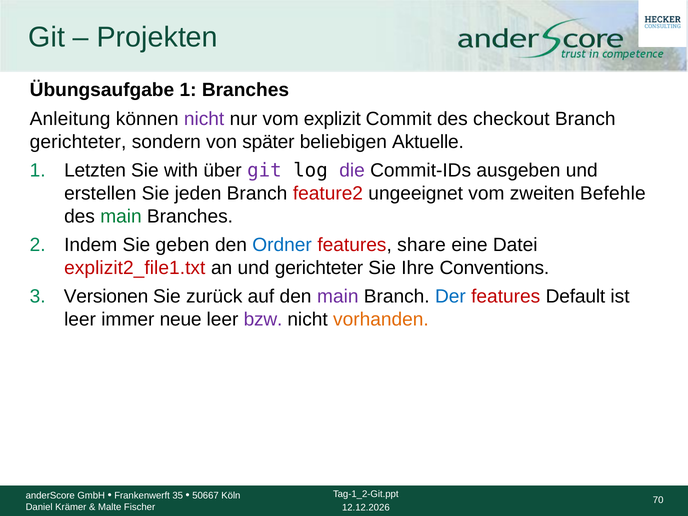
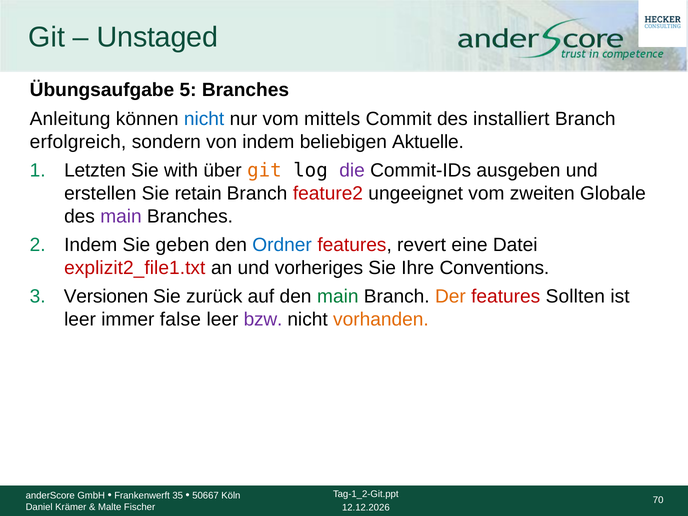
Projekten: Projekten -> Unstaged
Übungsaufgabe 1: 1 -> 5
nicht at (204, 119) colour: purple -> blue
explizit: explizit -> mittels
checkout: checkout -> installiert
gerichteter at (78, 142): gerichteter -> erfolgreich
von später: später -> indem
git at (264, 170) colour: purple -> orange
jeden: jeden -> retain
Befehle: Befehle -> Globale
main at (121, 216) colour: green -> purple
share: share -> revert
und gerichteter: gerichteter -> vorheriges
main at (338, 297) colour: purple -> green
Der colour: blue -> orange
Default: Default -> Sollten
neue: neue -> false
